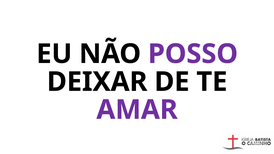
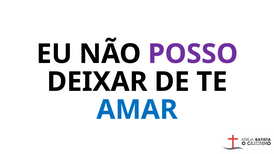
AMAR colour: purple -> blue
